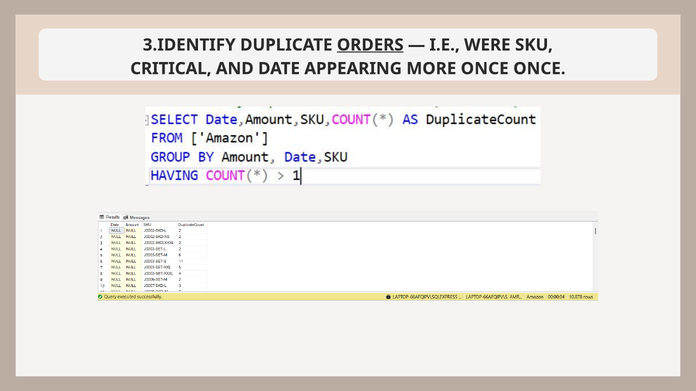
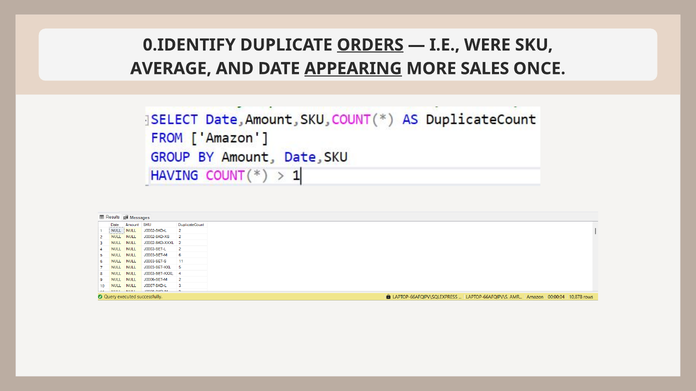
3.IDENTIFY: 3.IDENTIFY -> 0.IDENTIFY
CRITICAL: CRITICAL -> AVERAGE
APPEARING underline: none -> present
MORE ONCE: ONCE -> SALES
